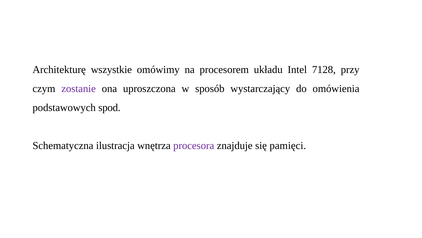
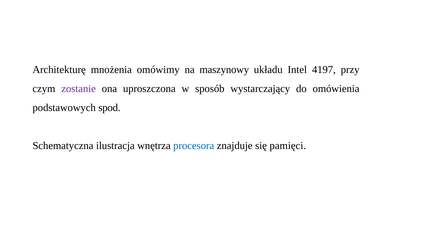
wszystkie: wszystkie -> mnożenia
procesorem: procesorem -> maszynowy
7128: 7128 -> 4197
procesora colour: purple -> blue
